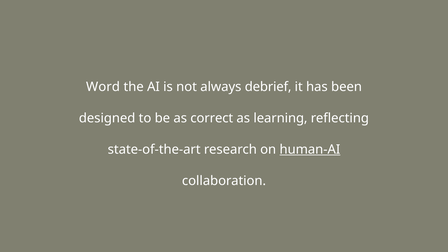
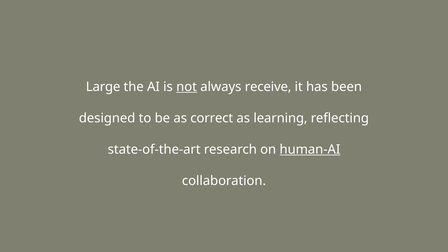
Word: Word -> Large
not underline: none -> present
debrief: debrief -> receive
